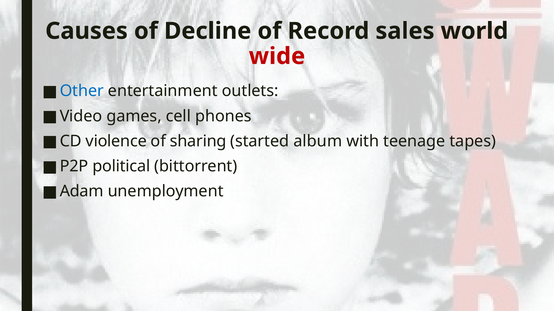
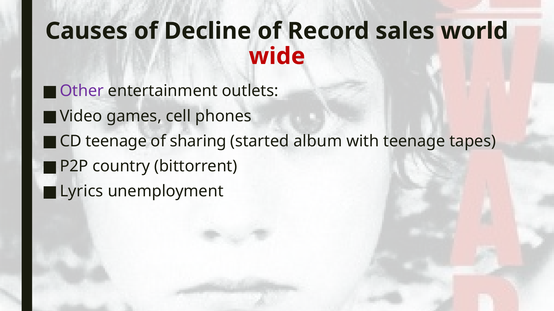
Other colour: blue -> purple
CD violence: violence -> teenage
political: political -> country
Adam: Adam -> Lyrics
